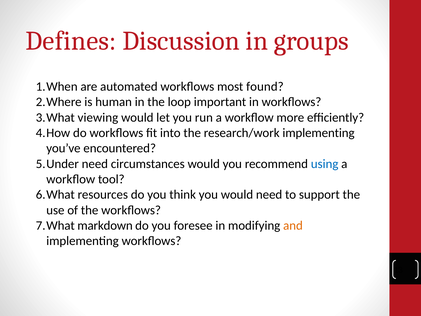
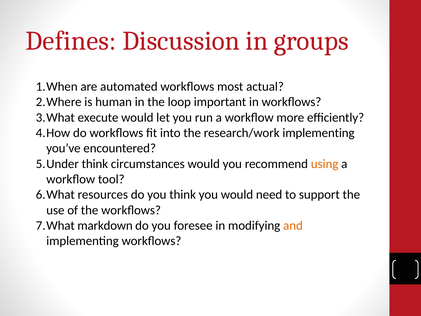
found: found -> actual
viewing: viewing -> execute
need at (95, 164): need -> think
using colour: blue -> orange
